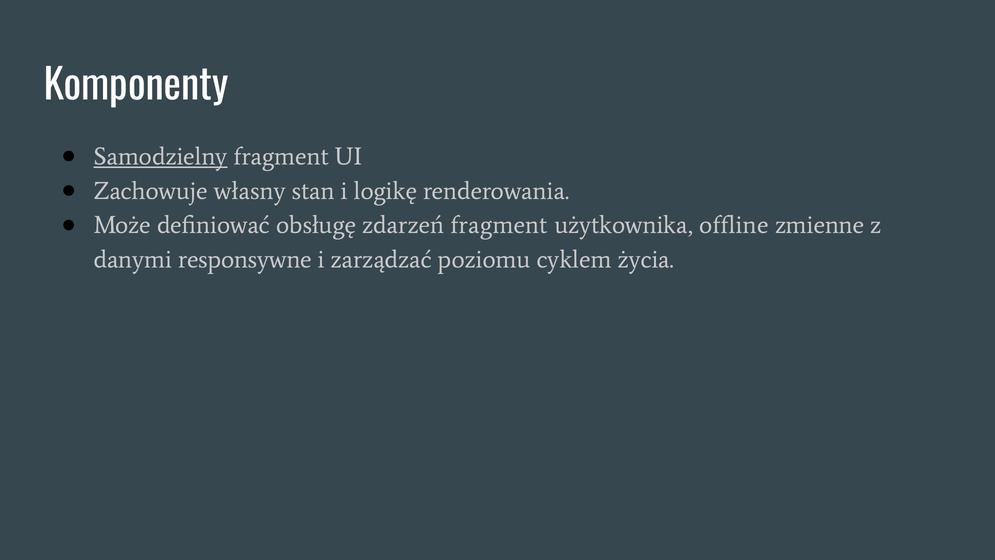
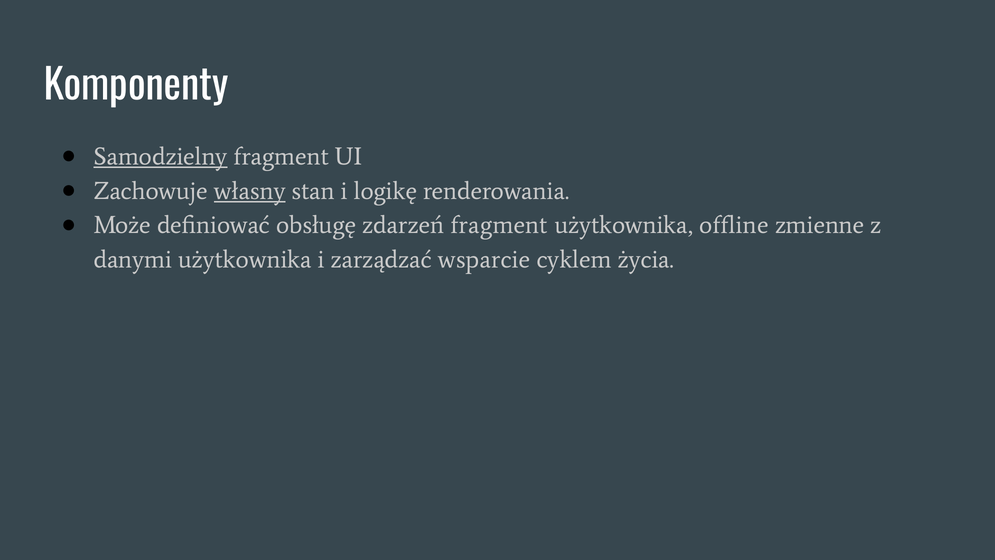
własny underline: none -> present
danymi responsywne: responsywne -> użytkownika
poziomu: poziomu -> wsparcie
